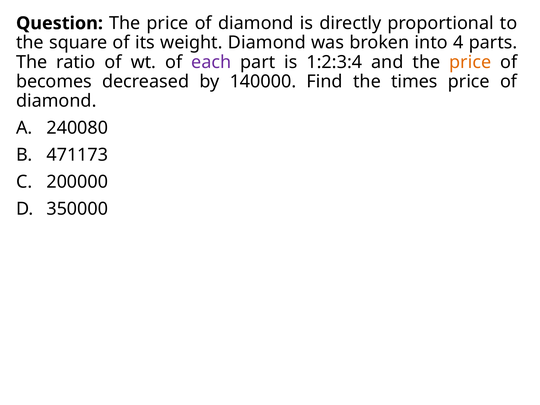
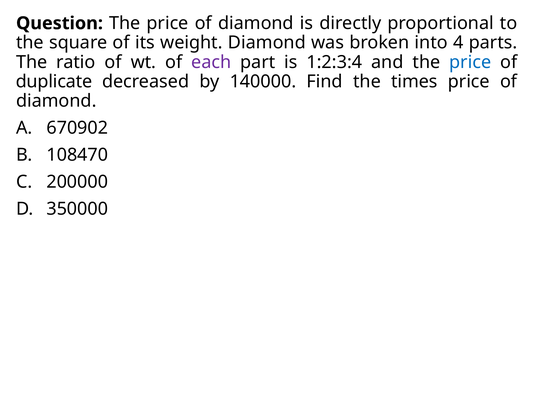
price at (470, 62) colour: orange -> blue
becomes: becomes -> duplicate
240080: 240080 -> 670902
471173: 471173 -> 108470
